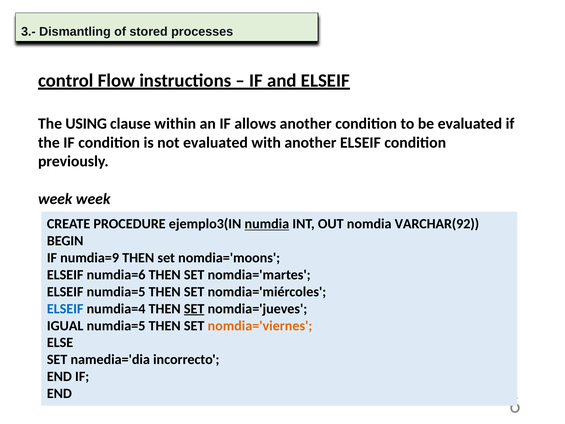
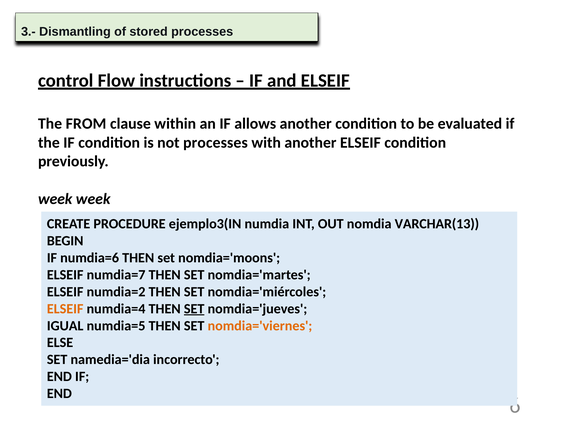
USING: USING -> FROM
not evaluated: evaluated -> processes
numdia underline: present -> none
VARCHAR(92: VARCHAR(92 -> VARCHAR(13
numdia=9: numdia=9 -> numdia=6
numdia=6: numdia=6 -> numdia=7
ELSEIF numdia=5: numdia=5 -> numdia=2
ELSEIF at (65, 309) colour: blue -> orange
